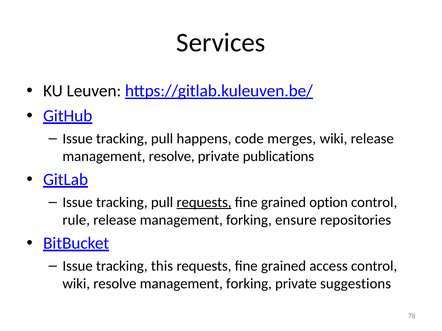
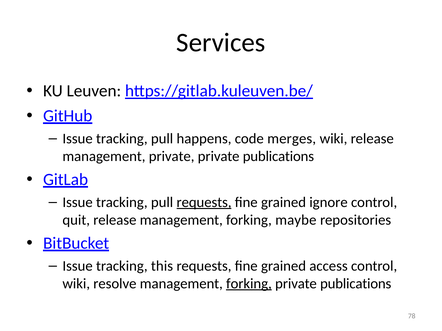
management resolve: resolve -> private
option: option -> ignore
rule: rule -> quit
ensure: ensure -> maybe
forking at (249, 284) underline: none -> present
suggestions at (356, 284): suggestions -> publications
